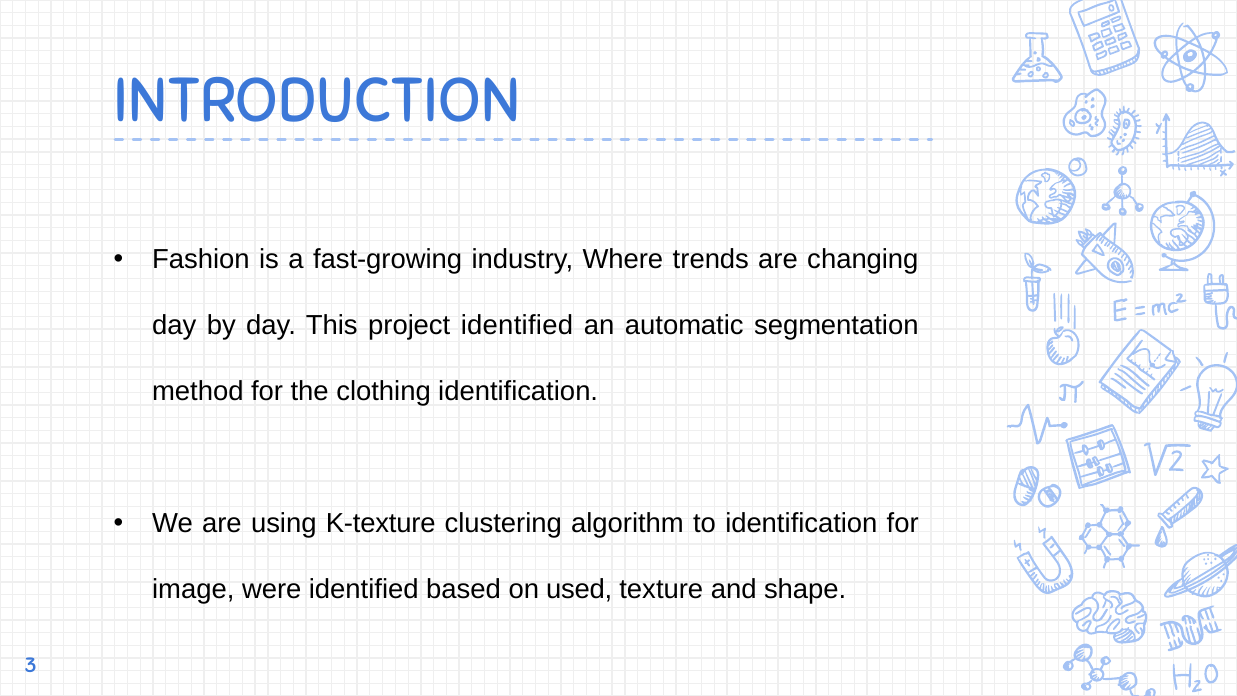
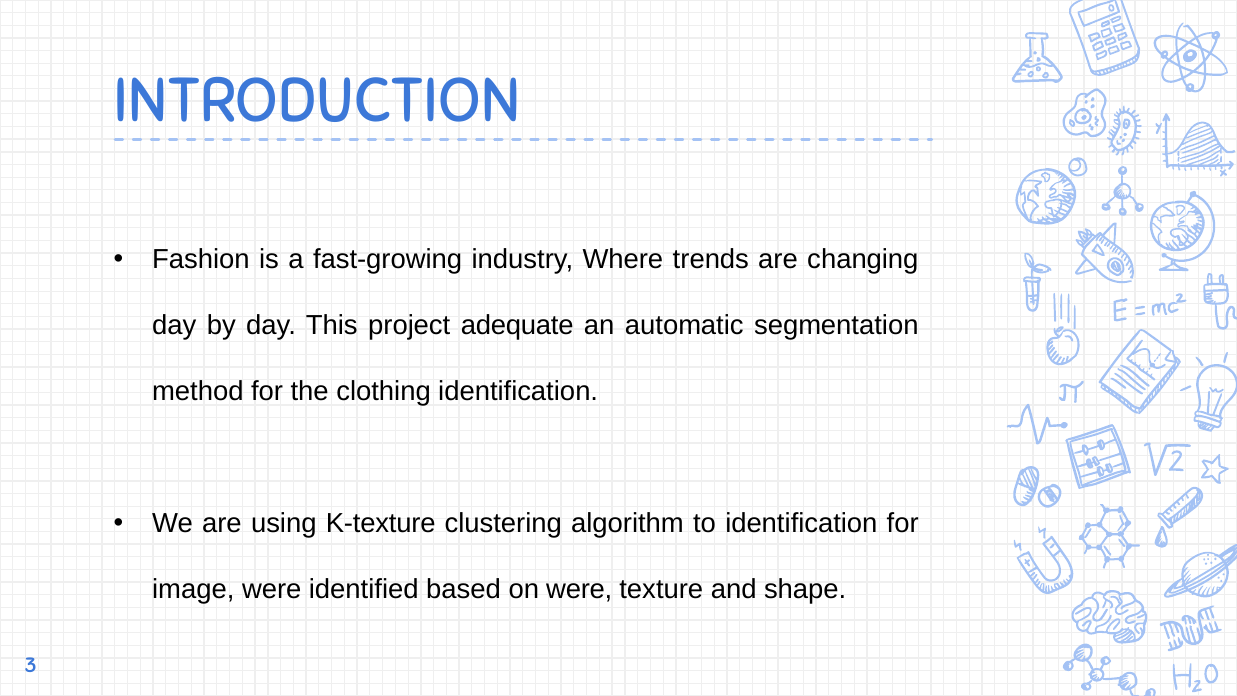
project identified: identified -> adequate
on used: used -> were
